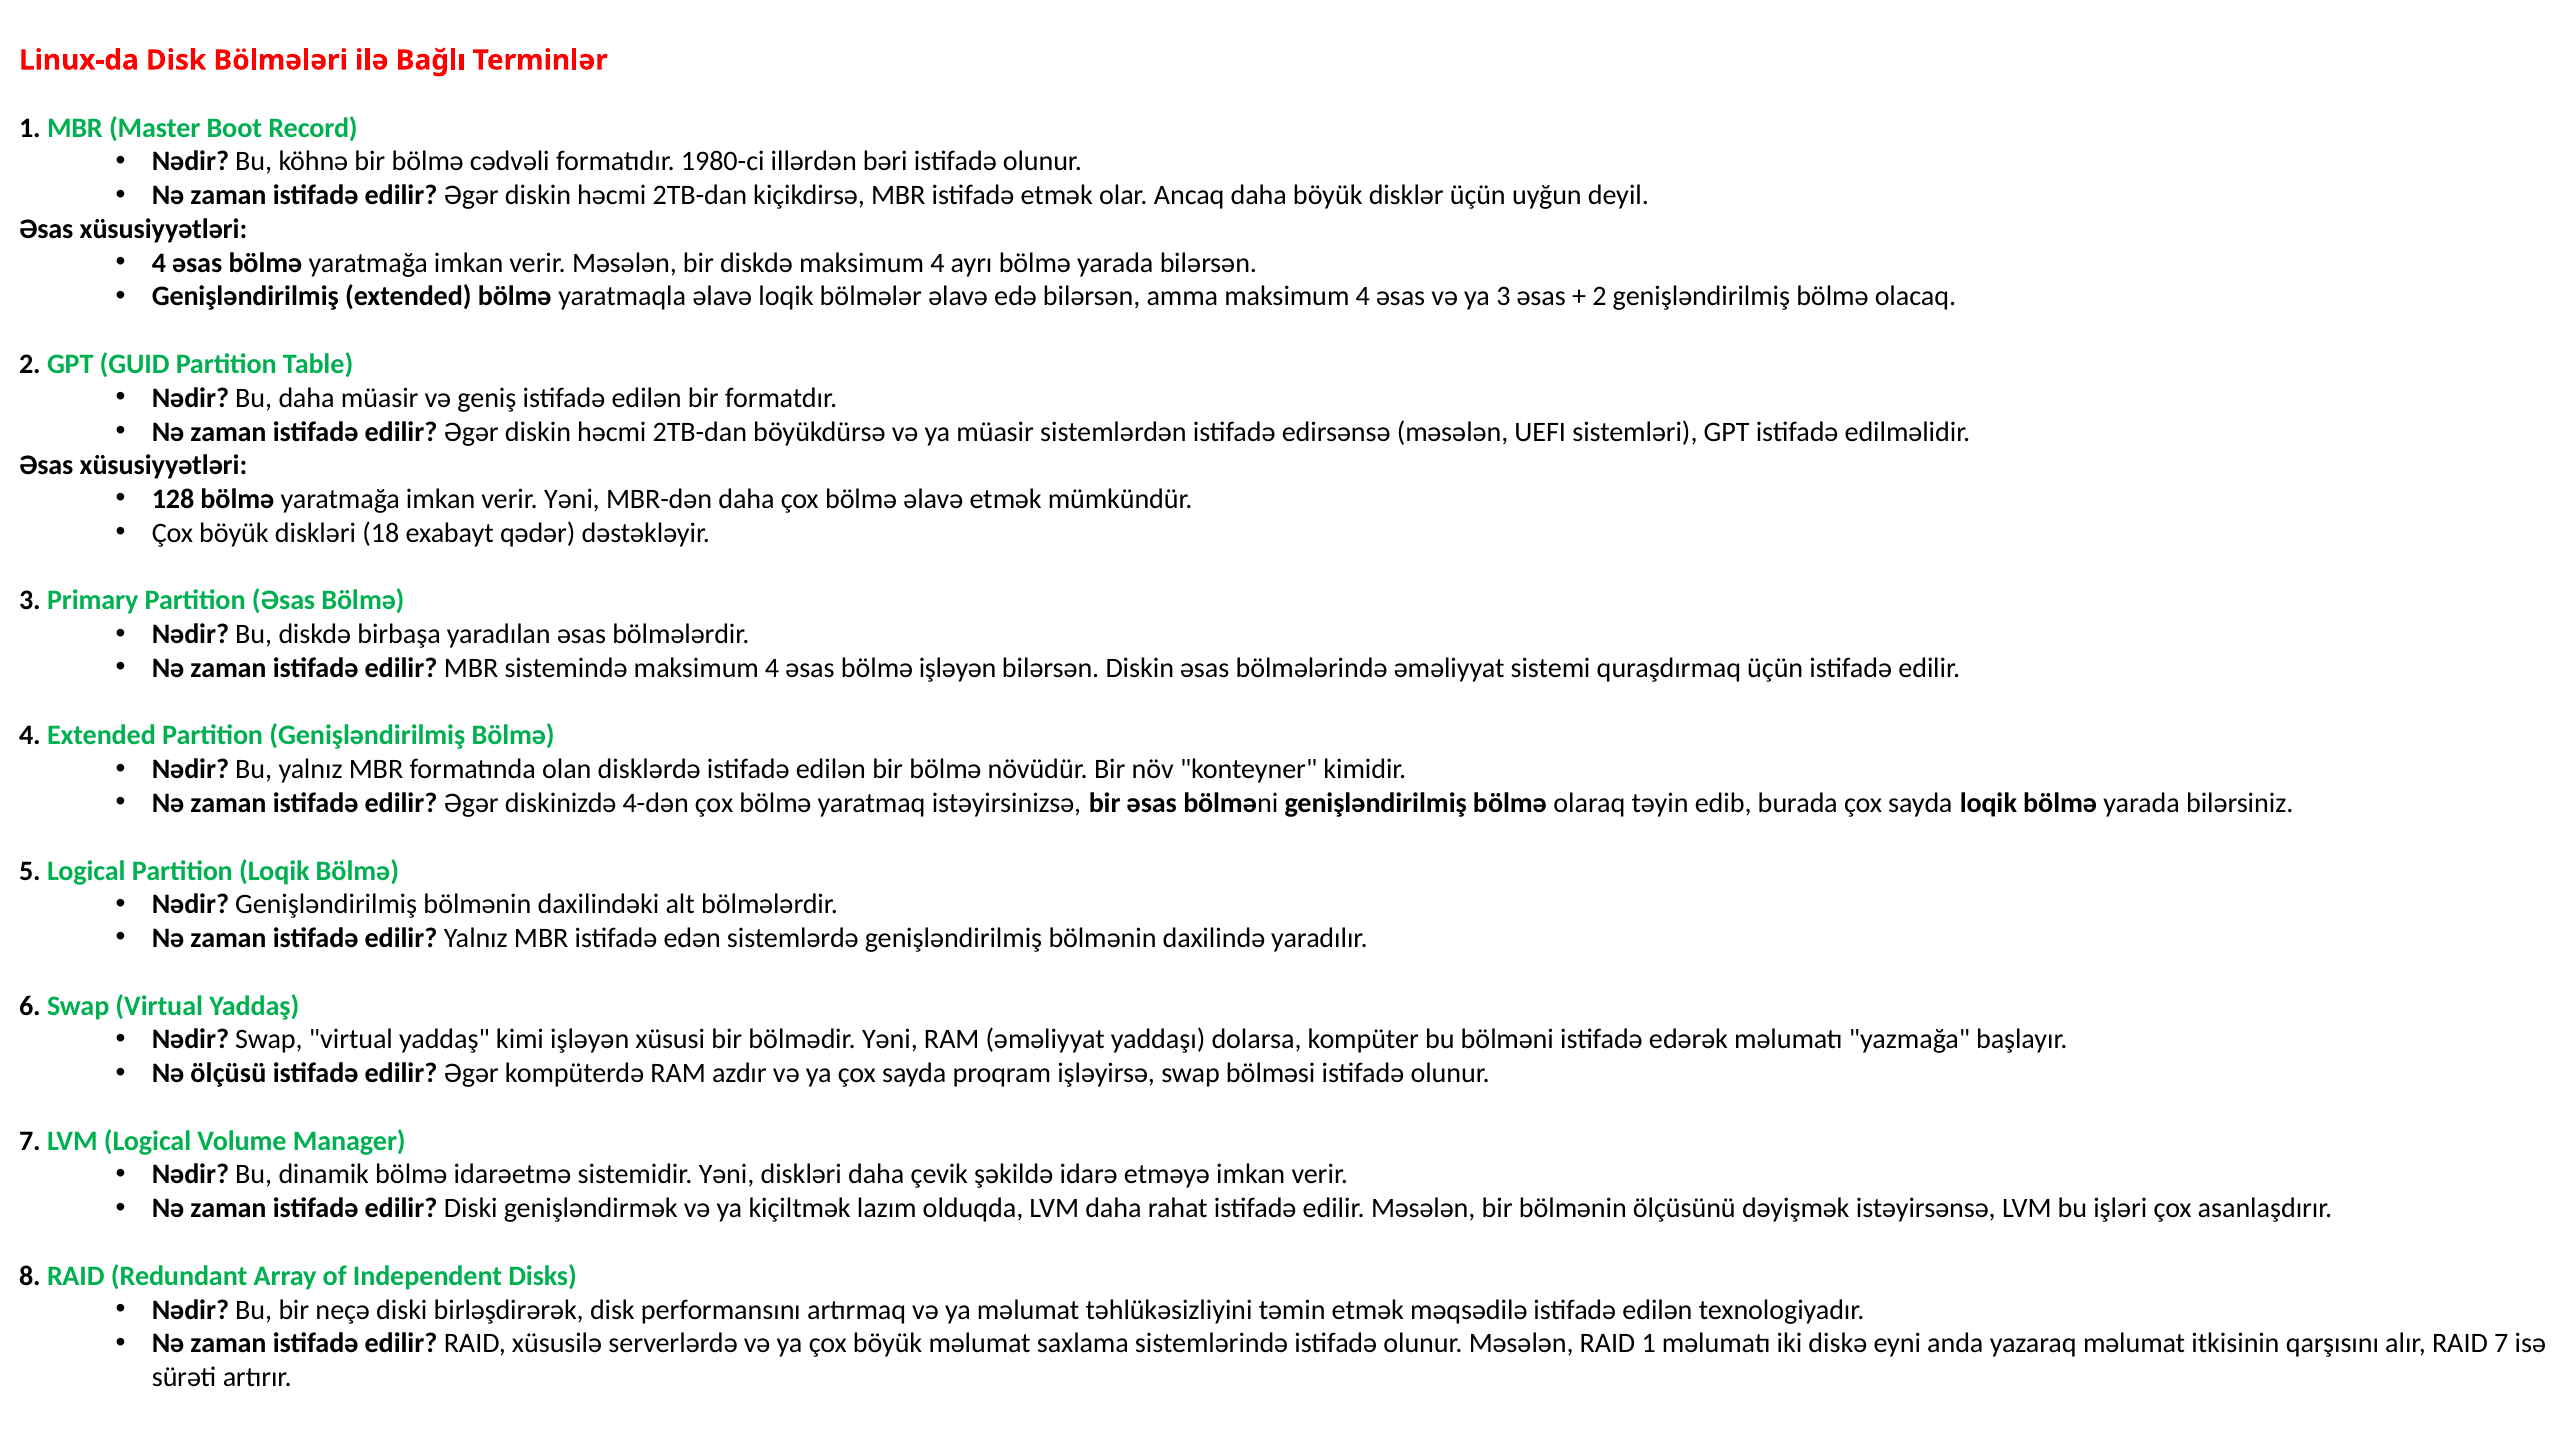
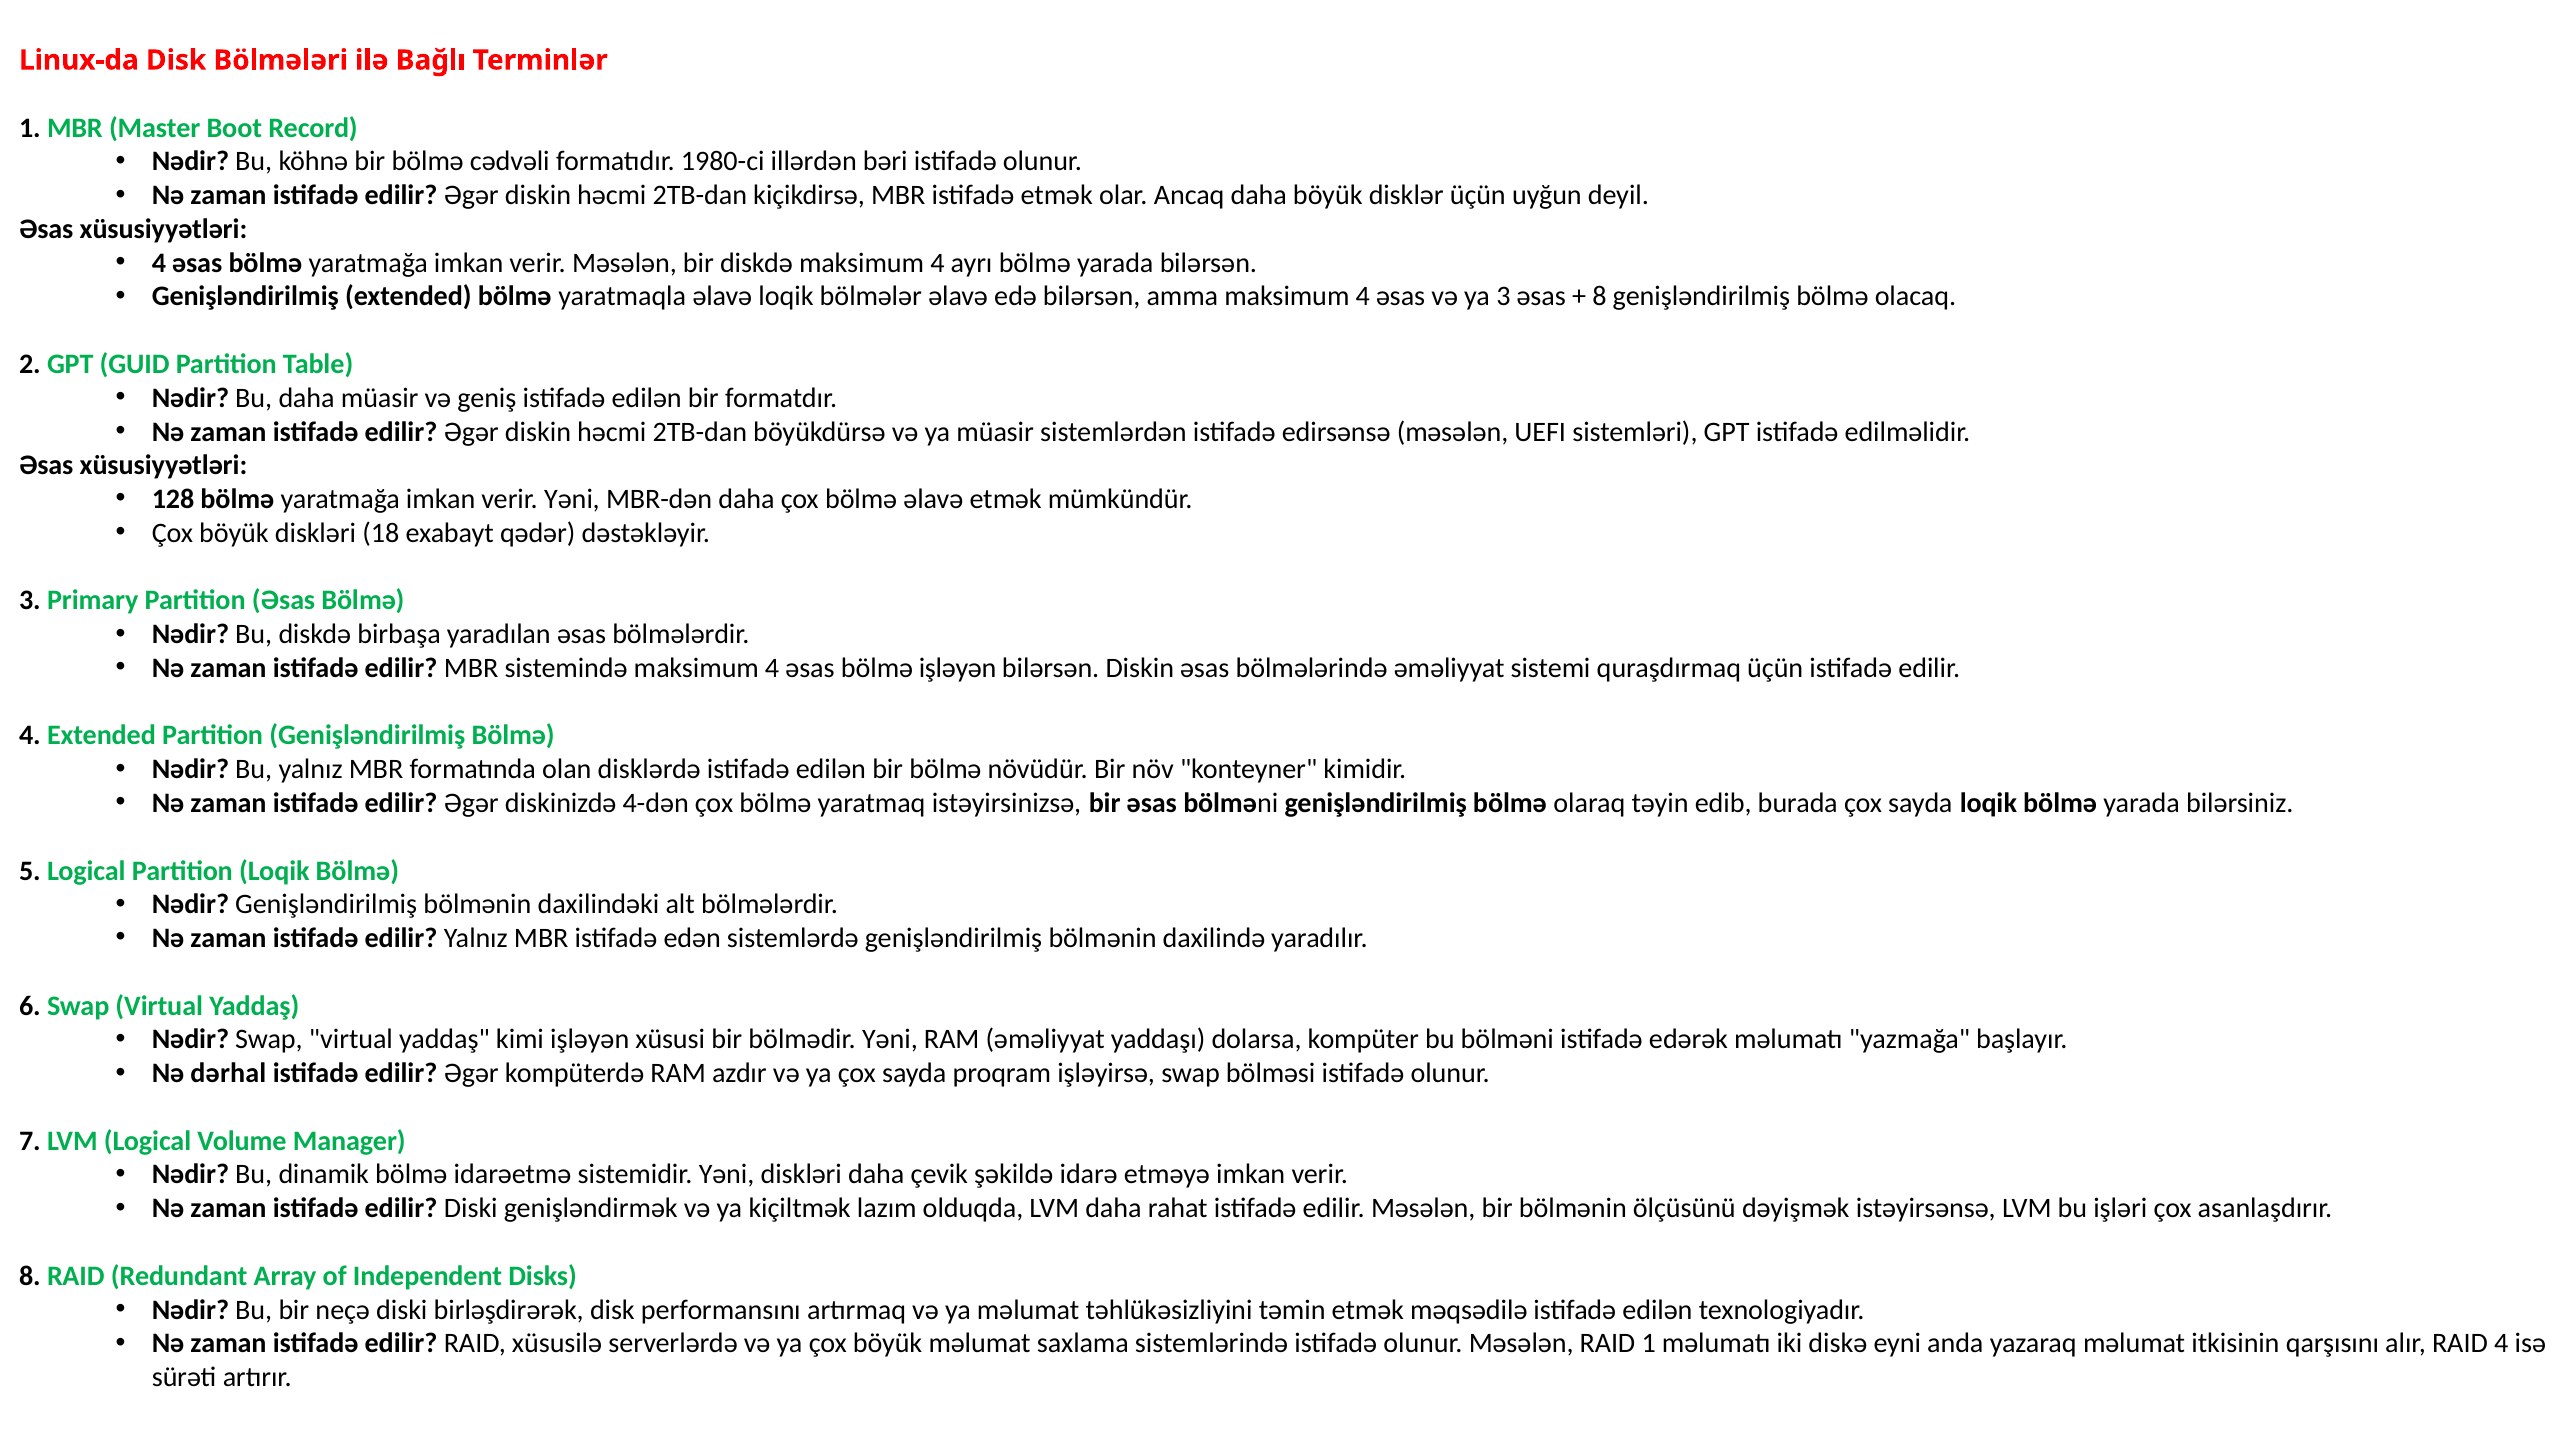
2 at (1600, 297): 2 -> 8
ölçüsü: ölçüsü -> dərhal
RAID 7: 7 -> 4
